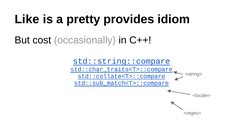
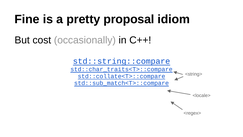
Like: Like -> Fine
provides: provides -> proposal
